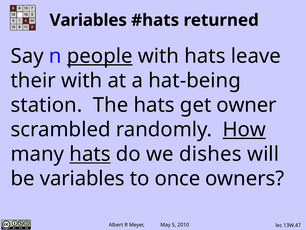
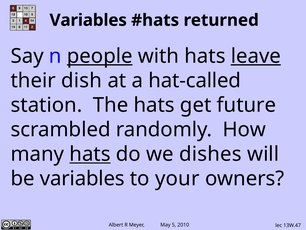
leave underline: none -> present
their with: with -> dish
hat-being: hat-being -> hat-called
owner: owner -> future
How underline: present -> none
once: once -> your
